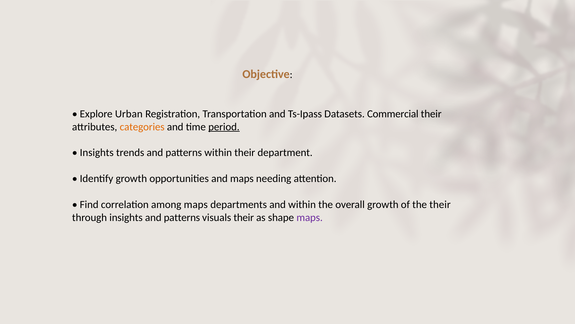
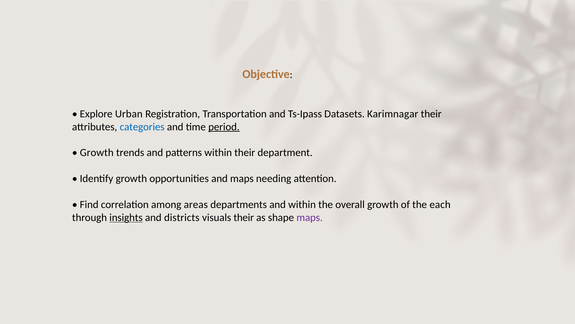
Commercial: Commercial -> Karimnagar
categories colour: orange -> blue
Insights at (97, 152): Insights -> Growth
among maps: maps -> areas
the their: their -> each
insights at (126, 217) underline: none -> present
patterns at (182, 217): patterns -> districts
